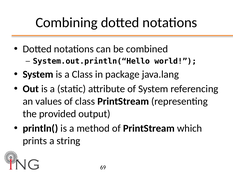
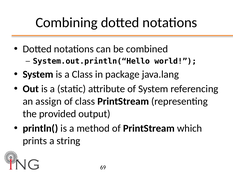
values: values -> assign
